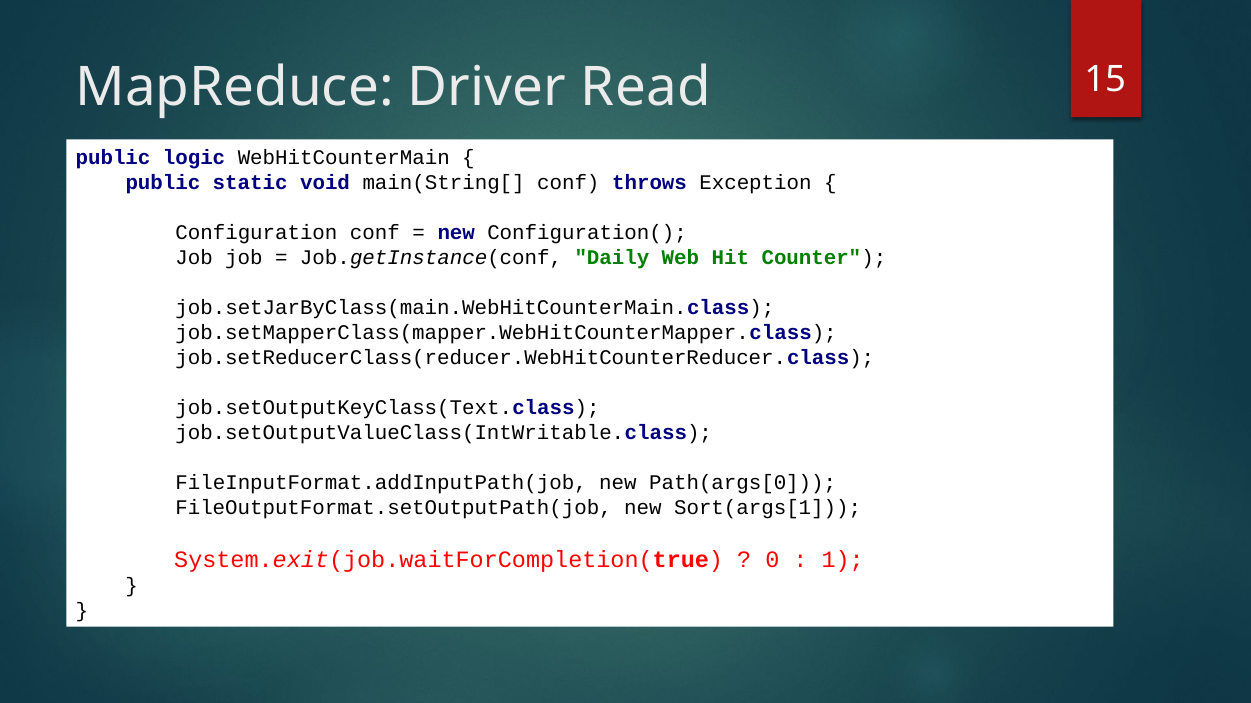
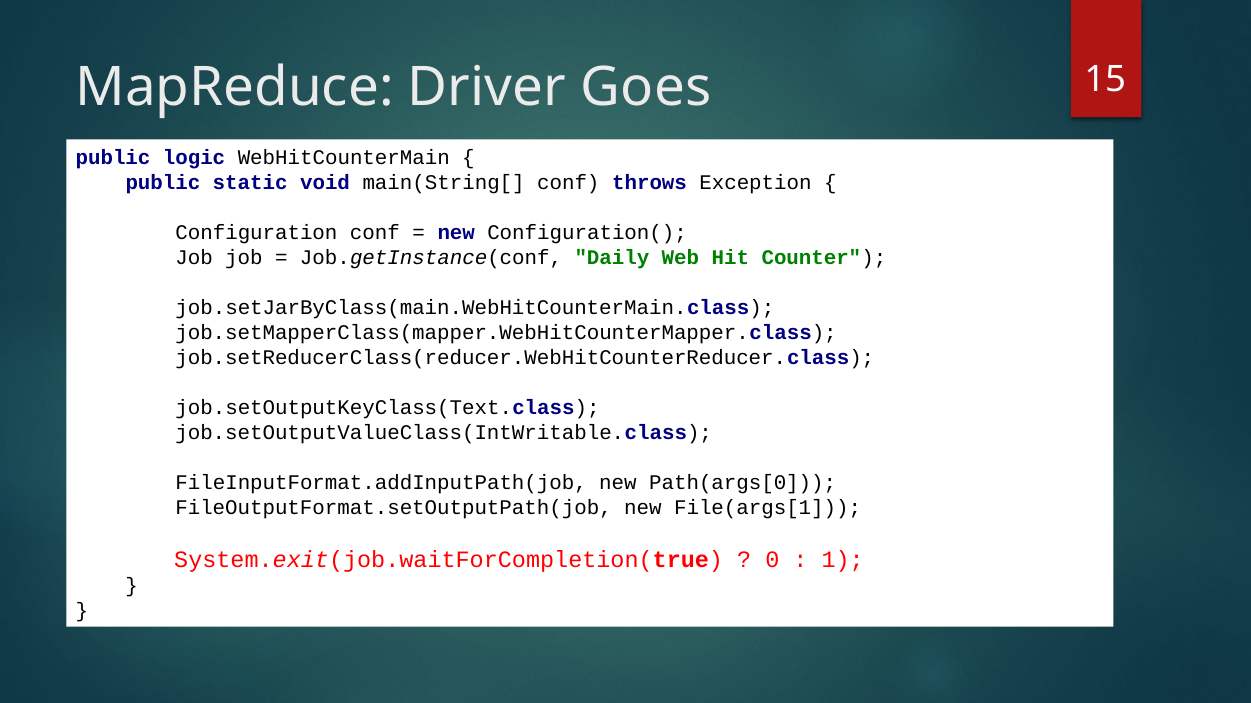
Read: Read -> Goes
Sort(args[1: Sort(args[1 -> File(args[1
